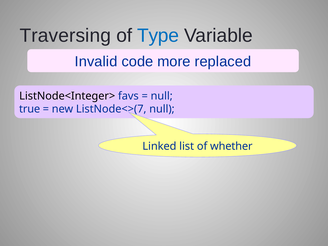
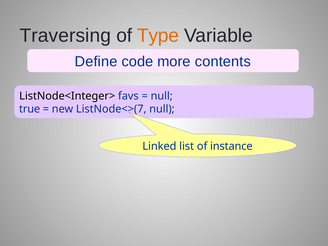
Type colour: blue -> orange
Invalid: Invalid -> Define
replaced: replaced -> contents
whether: whether -> instance
